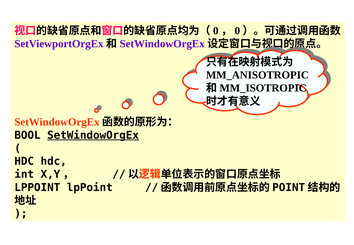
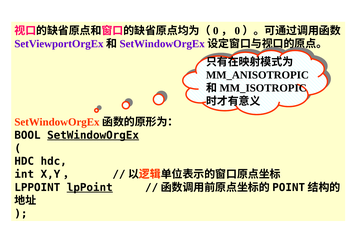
lpPoint at (90, 188) underline: none -> present
